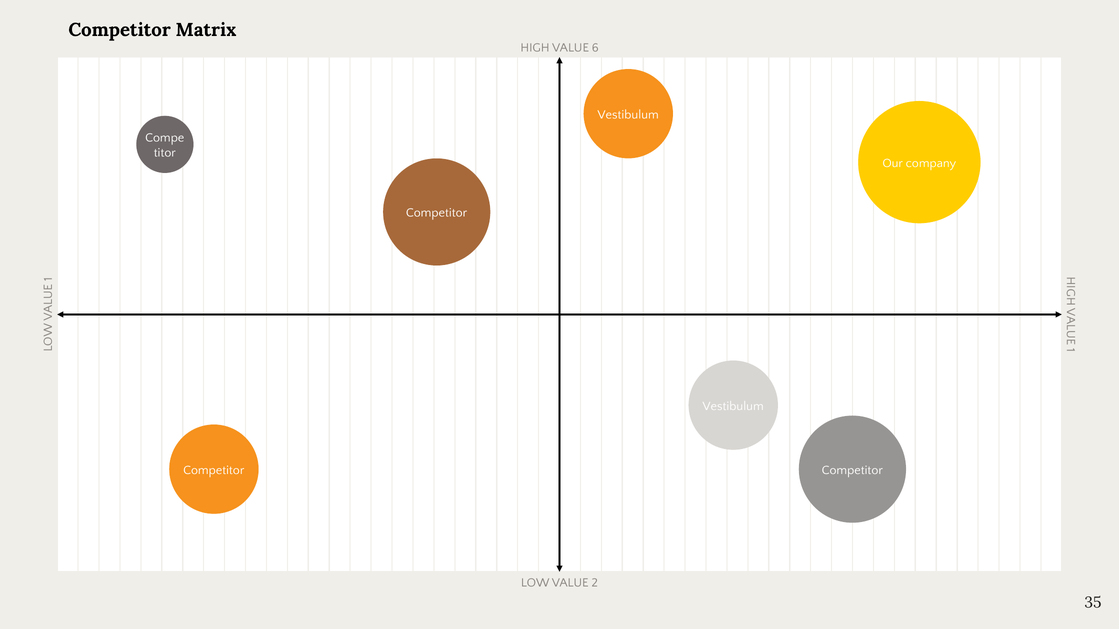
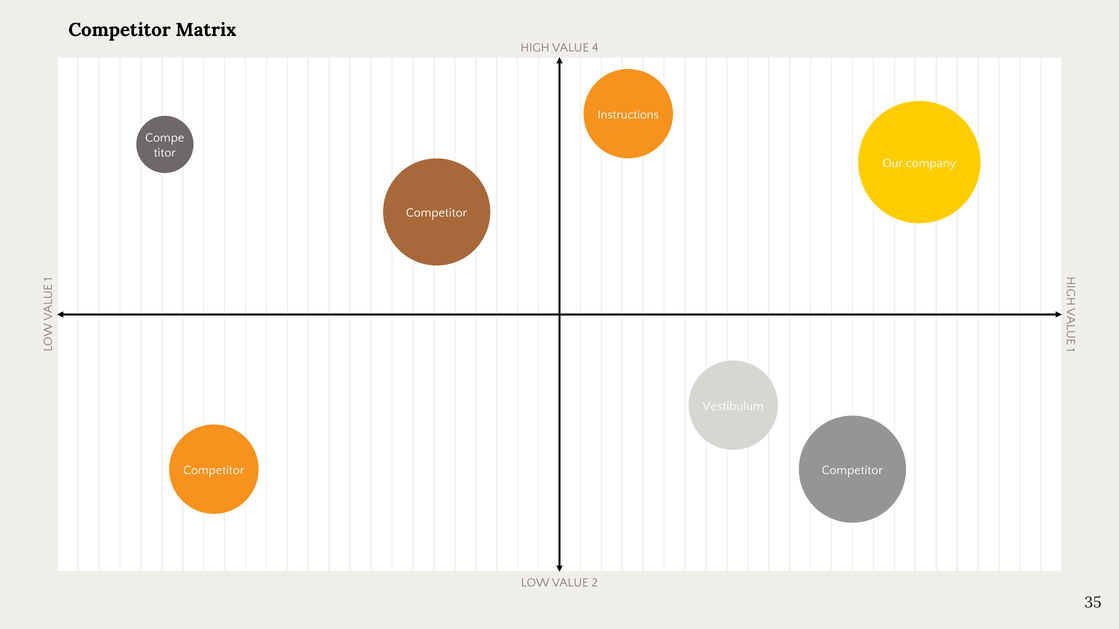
6: 6 -> 4
Vestibulum at (628, 115): Vestibulum -> Instructions
